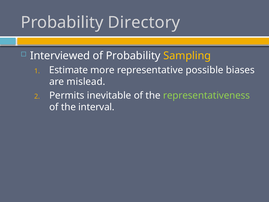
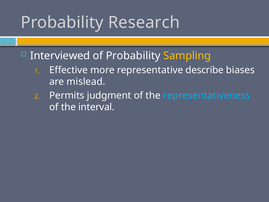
Directory: Directory -> Research
Estimate: Estimate -> Effective
possible: possible -> describe
inevitable: inevitable -> judgment
representativeness colour: light green -> light blue
